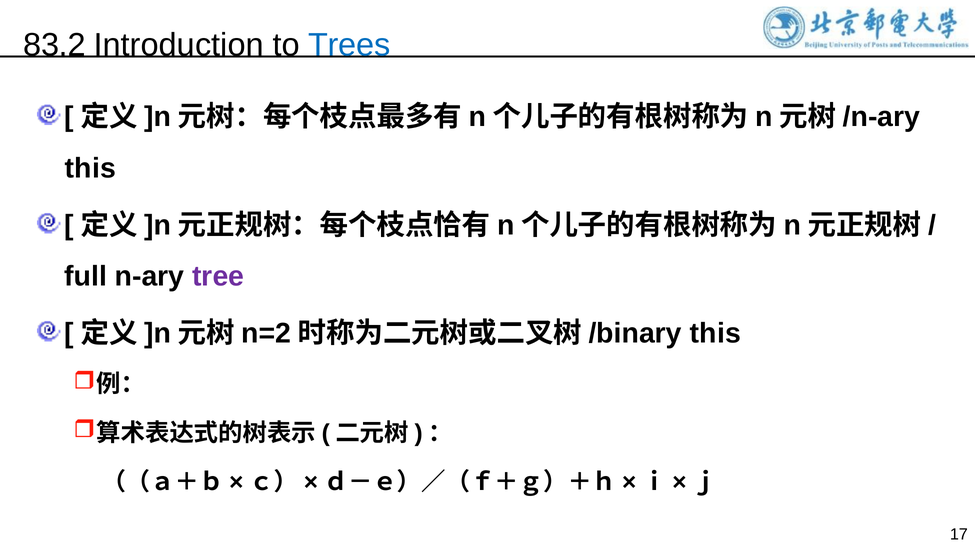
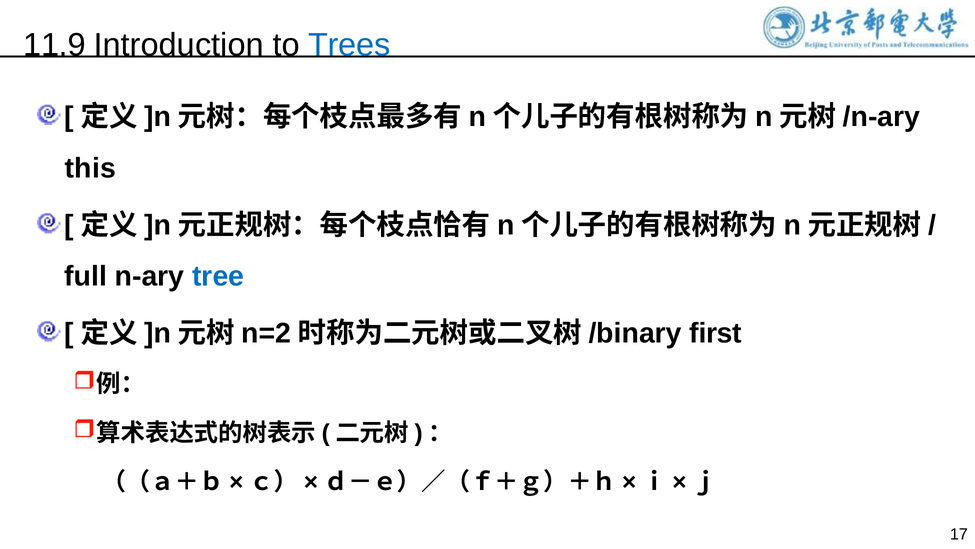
83.2: 83.2 -> 11.9
tree colour: purple -> blue
this at (715, 333): this -> first
